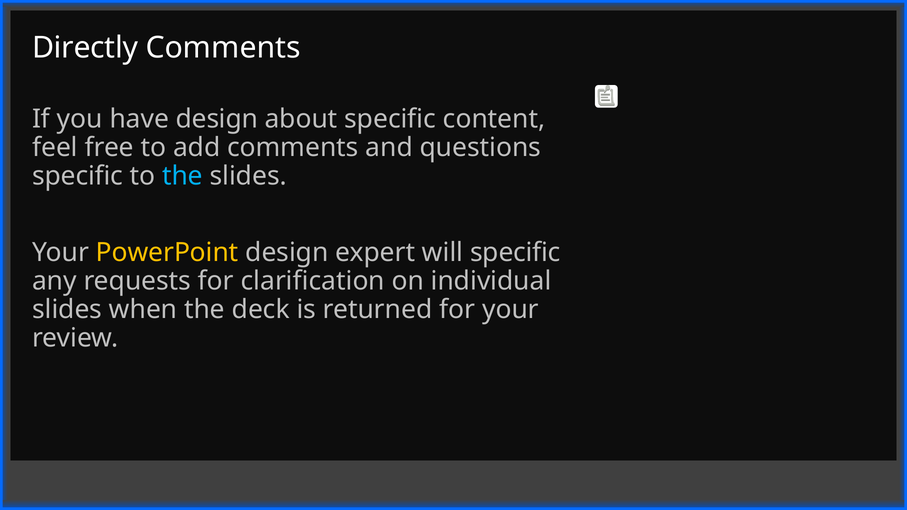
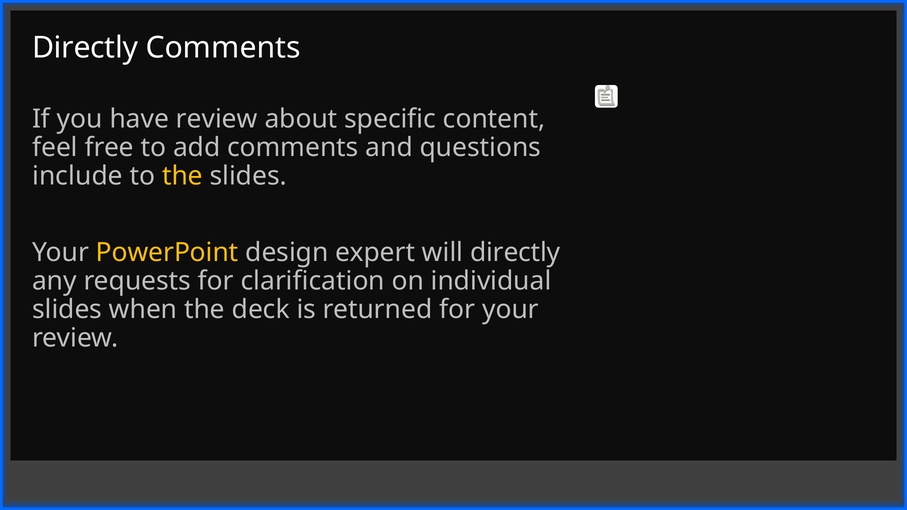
have design: design -> review
specific at (78, 176): specific -> include
the at (182, 176) colour: light blue -> yellow
will specific: specific -> directly
